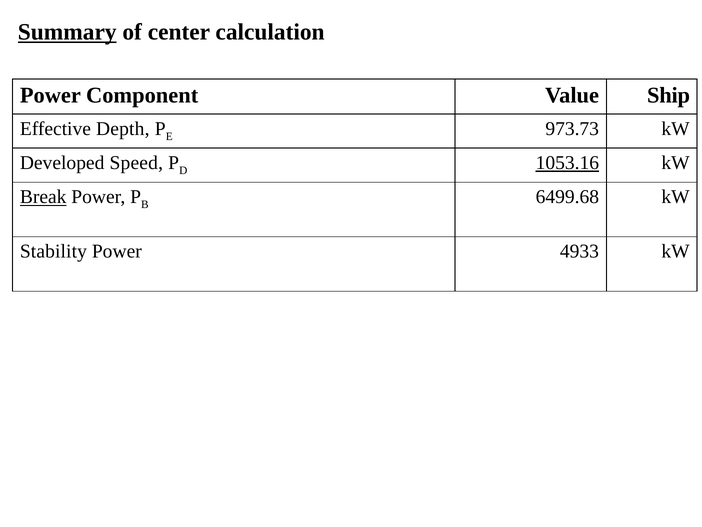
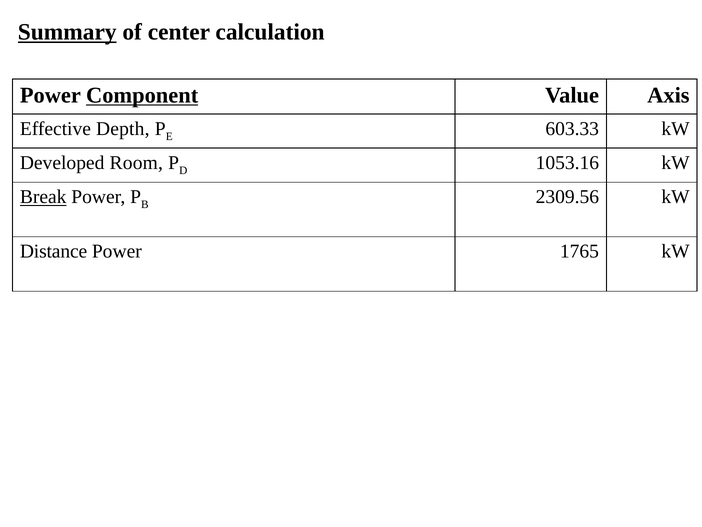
Component underline: none -> present
Ship: Ship -> Axis
973.73: 973.73 -> 603.33
Speed: Speed -> Room
1053.16 underline: present -> none
6499.68: 6499.68 -> 2309.56
Stability: Stability -> Distance
4933: 4933 -> 1765
